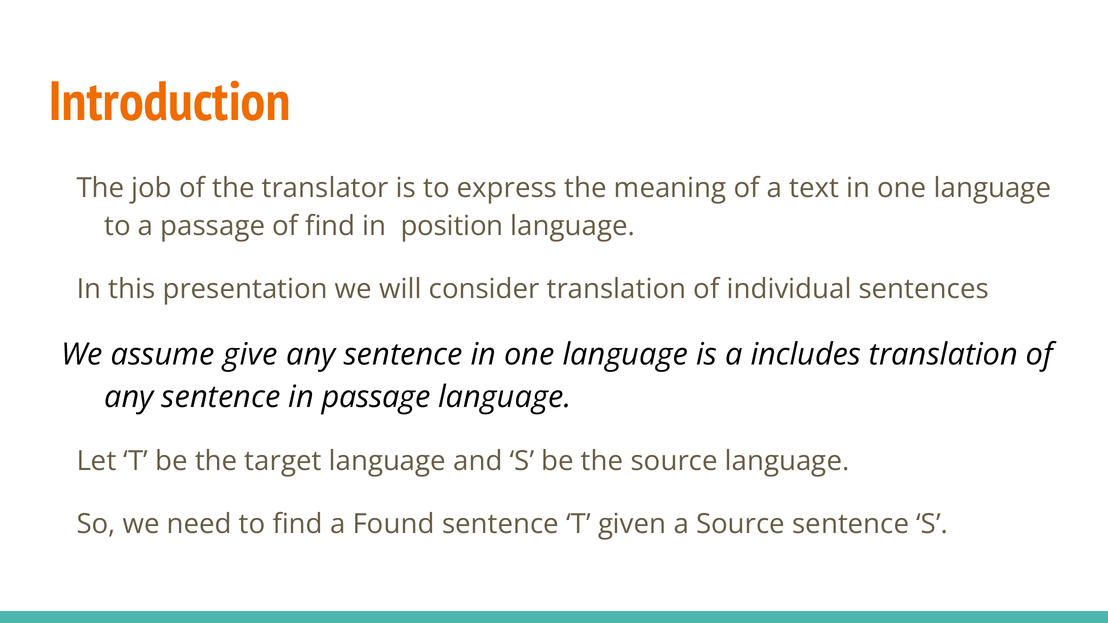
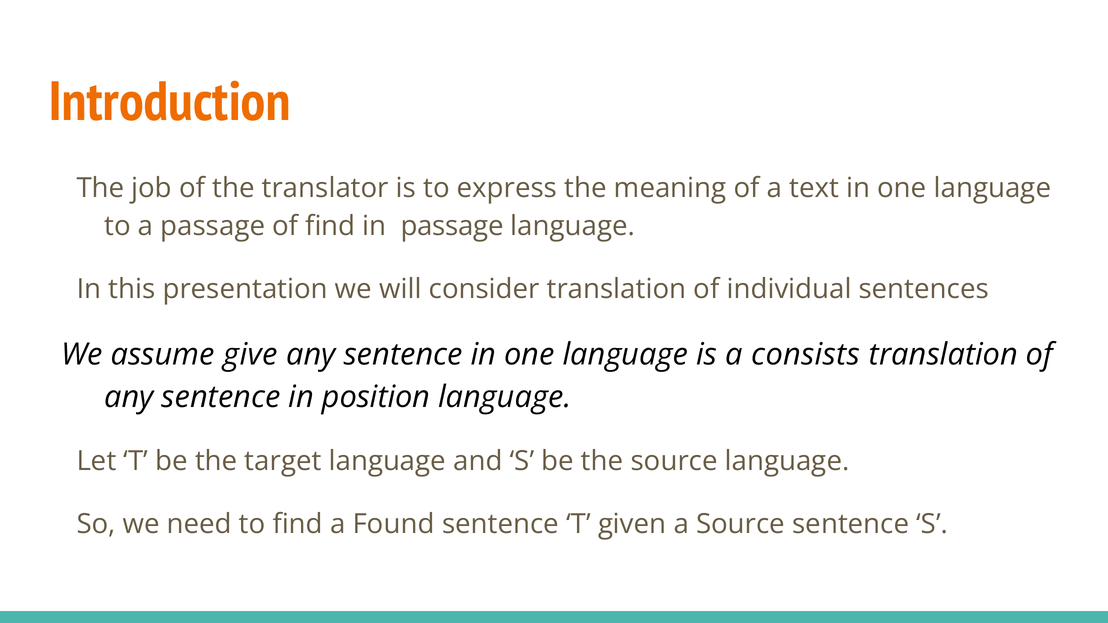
in position: position -> passage
includes: includes -> consists
in passage: passage -> position
